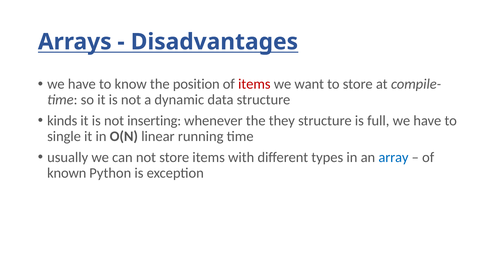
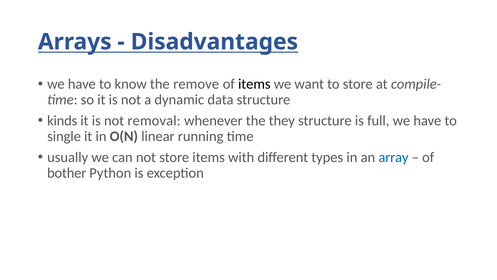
position: position -> remove
items at (254, 84) colour: red -> black
inserting: inserting -> removal
known: known -> bother
